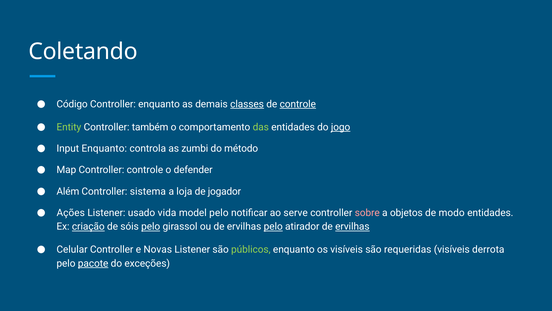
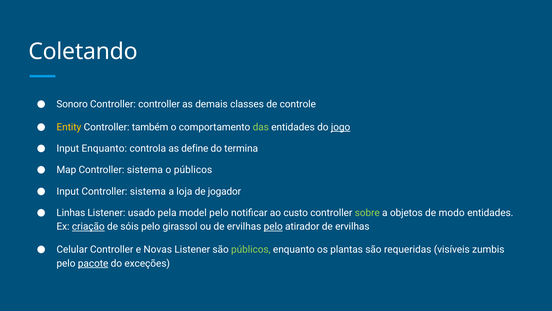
Código: Código -> Sonoro
Controller enquanto: enquanto -> controller
classes underline: present -> none
controle at (298, 104) underline: present -> none
Entity colour: light green -> yellow
zumbi: zumbi -> define
método: método -> termina
Map Controller controle: controle -> sistema
o defender: defender -> públicos
Além at (68, 191): Além -> Input
Ações: Ações -> Linhas
vida: vida -> pela
serve: serve -> custo
sobre colour: pink -> light green
pelo at (151, 226) underline: present -> none
ervilhas at (352, 226) underline: present -> none
os visíveis: visíveis -> plantas
derrota: derrota -> zumbis
